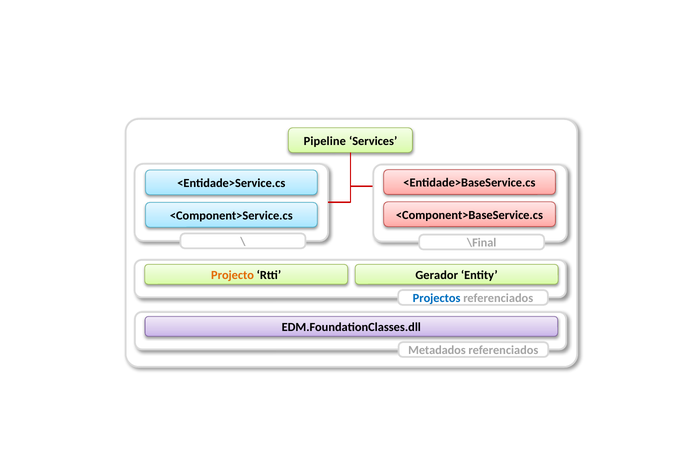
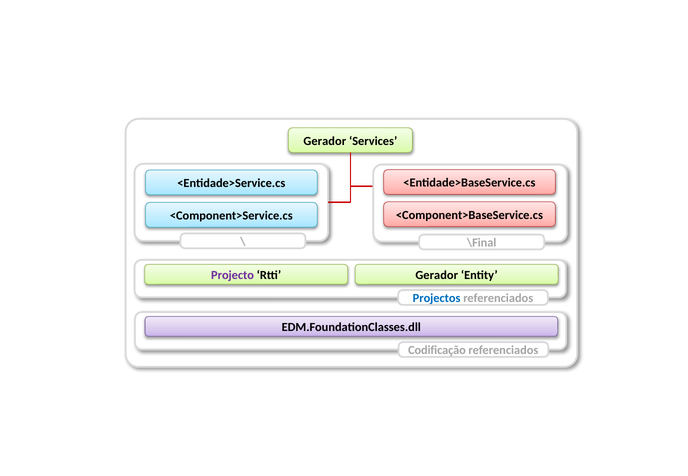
Pipeline at (325, 141): Pipeline -> Gerador
Projecto colour: orange -> purple
Metadados: Metadados -> Codificação
